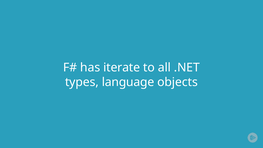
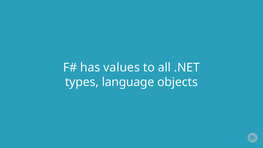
iterate: iterate -> values
